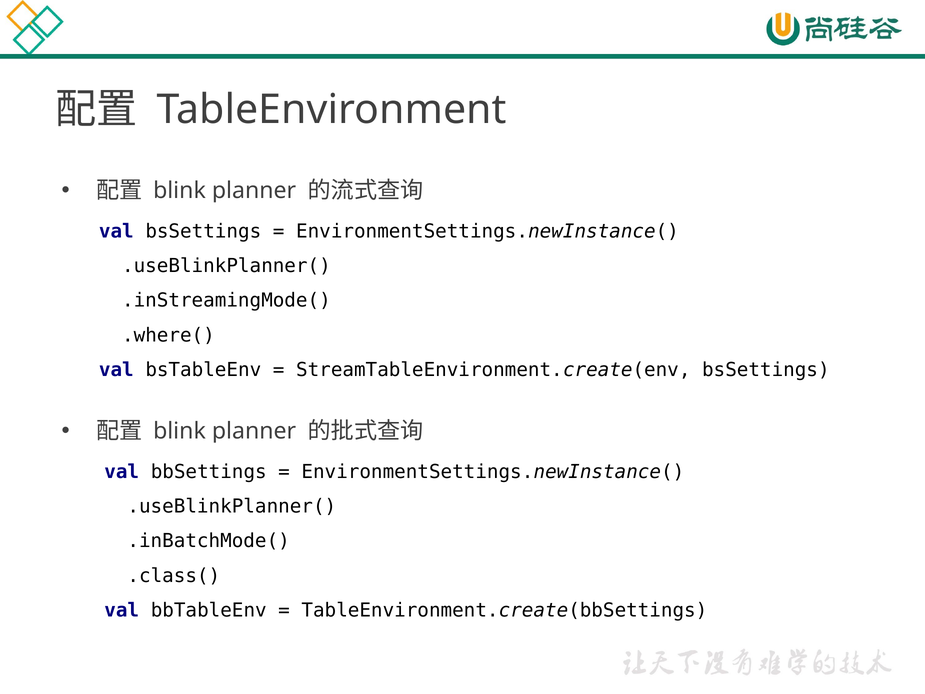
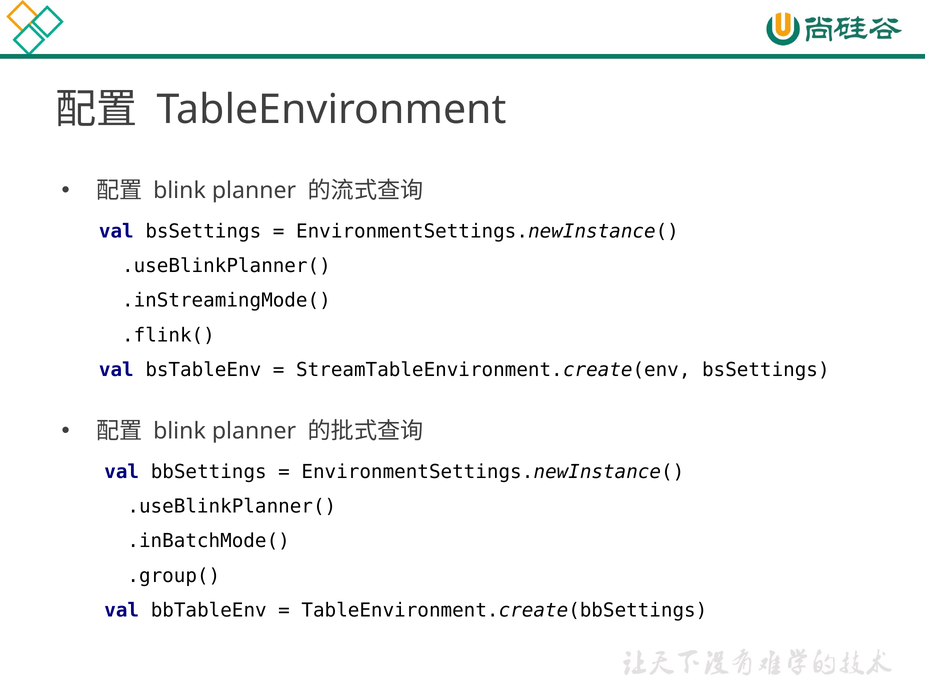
.where(: .where( -> .flink(
.class(: .class( -> .group(
